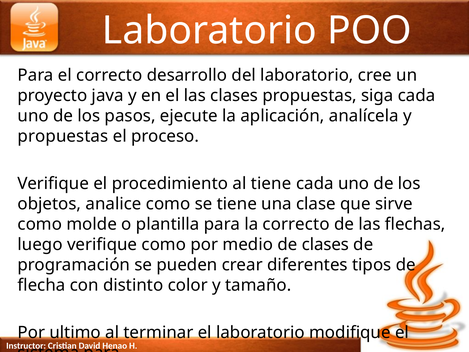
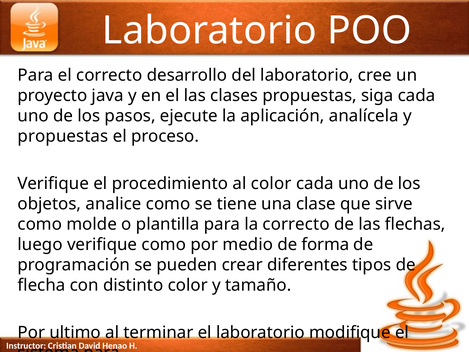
al tiene: tiene -> color
de clases: clases -> forma
